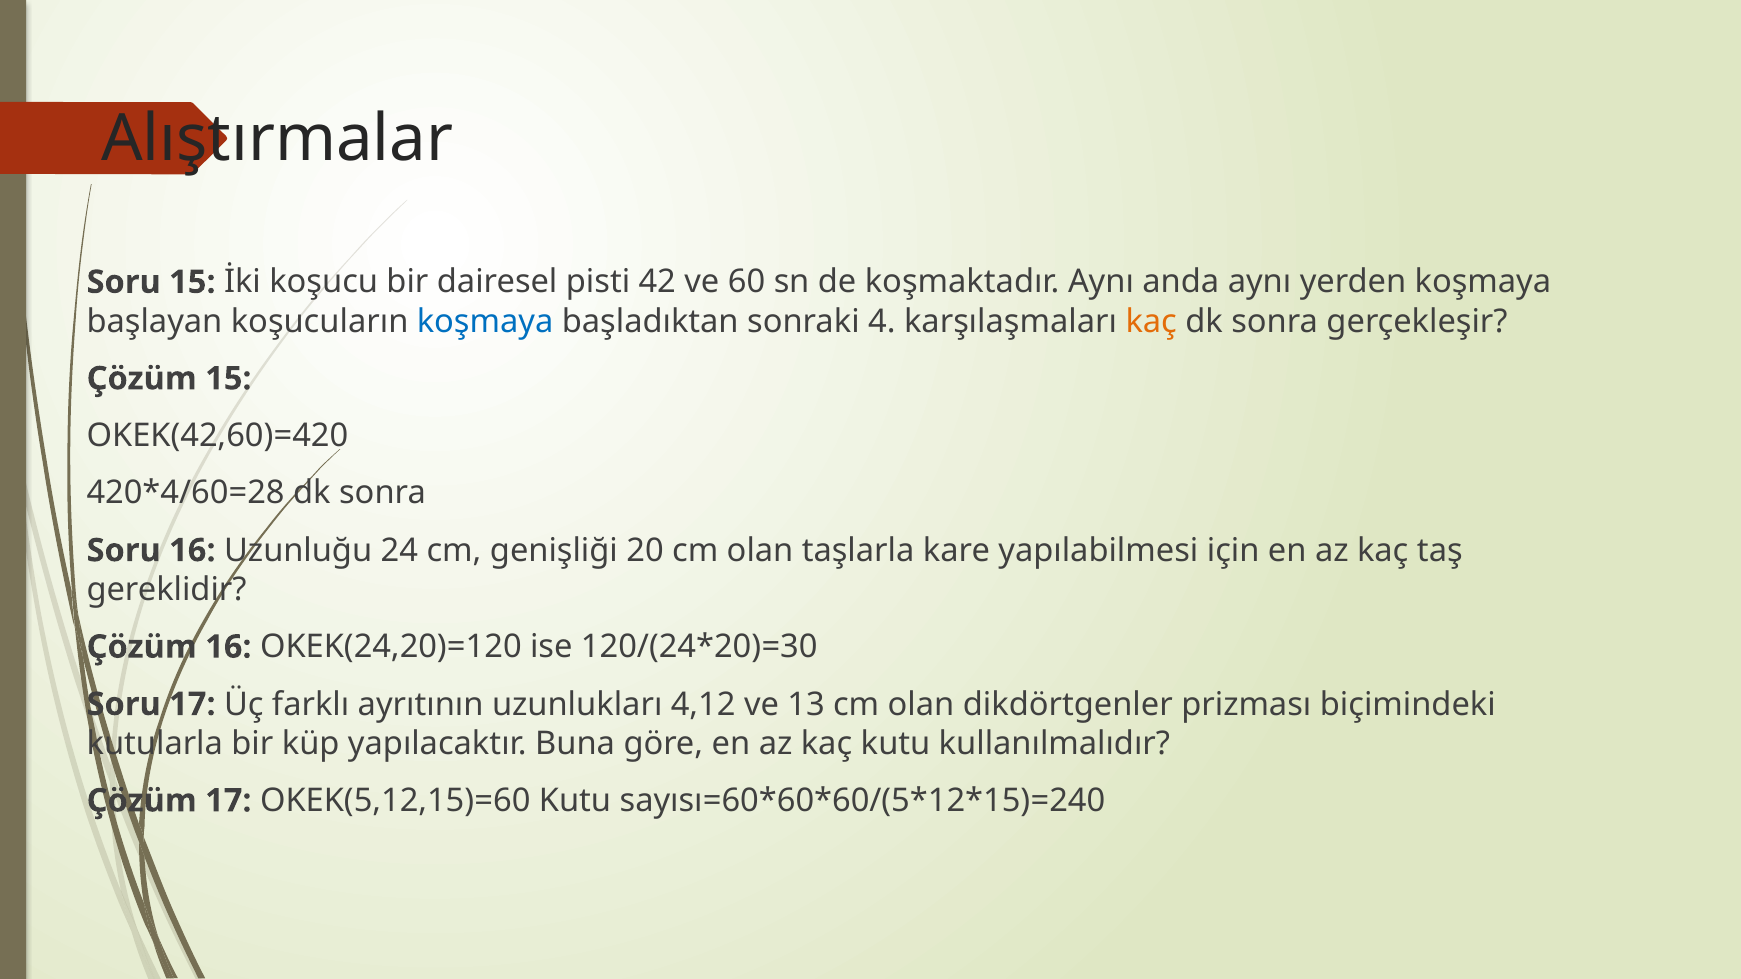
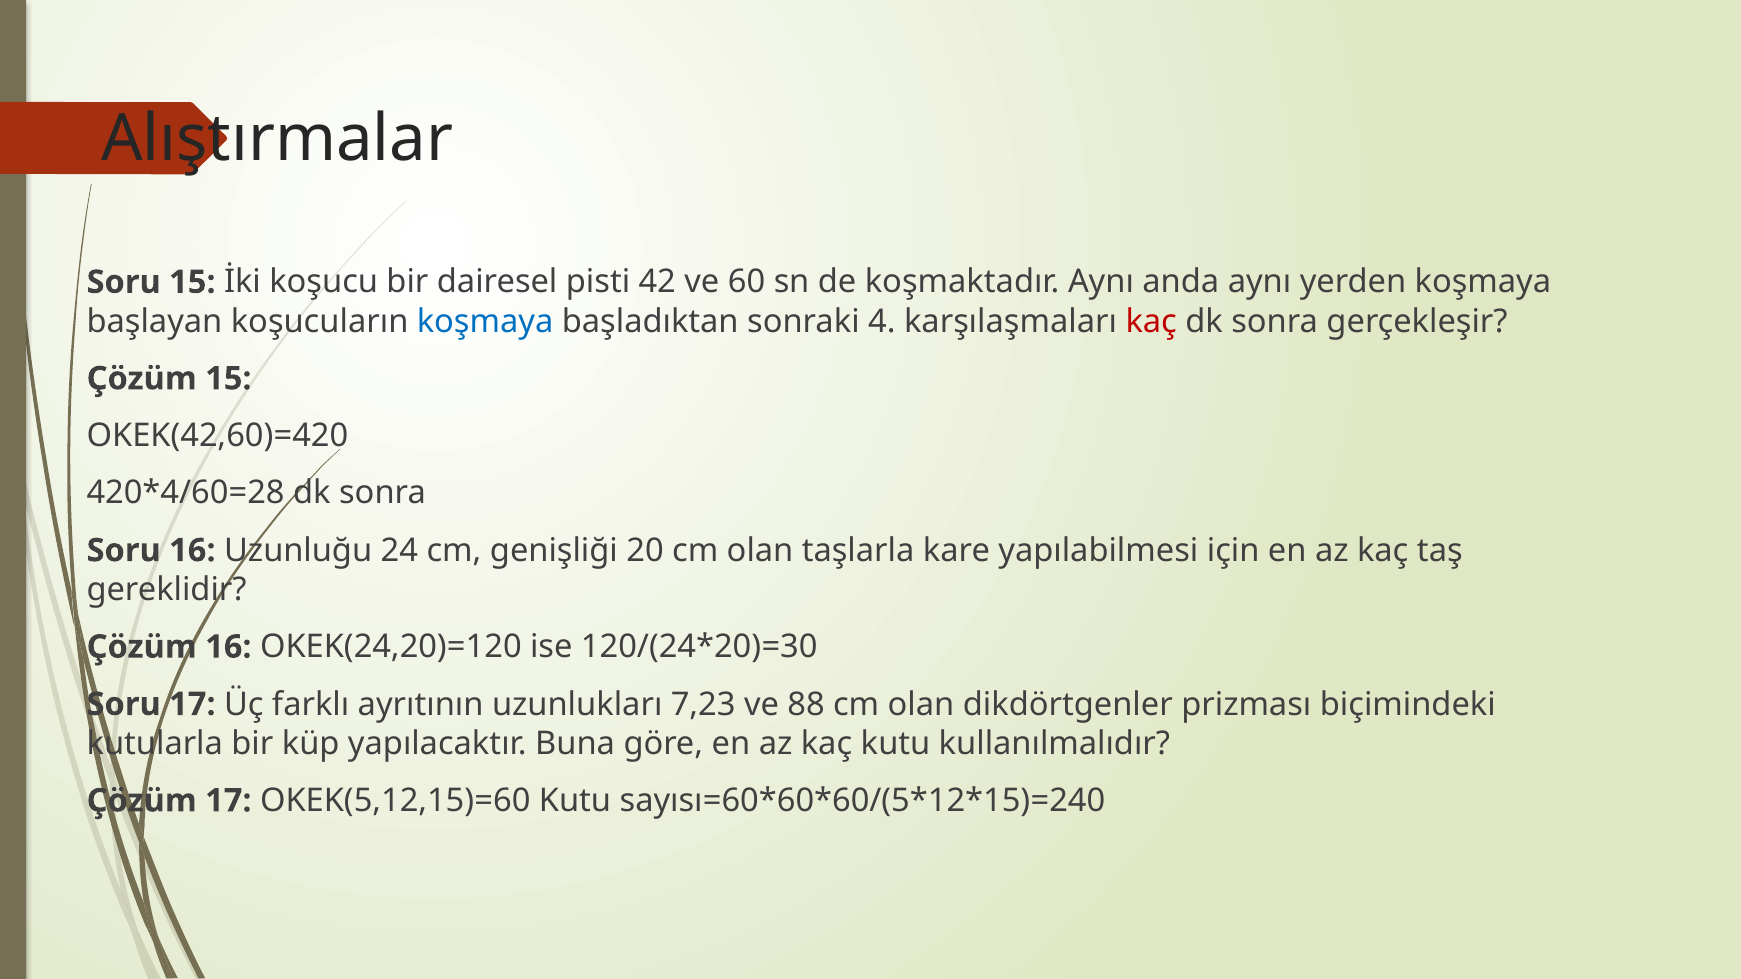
kaç at (1151, 321) colour: orange -> red
4,12: 4,12 -> 7,23
13: 13 -> 88
